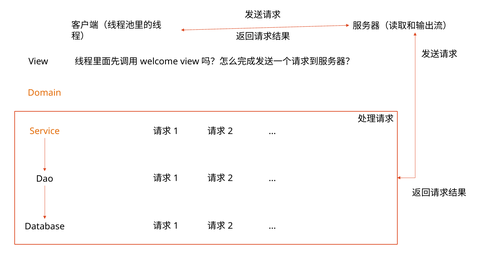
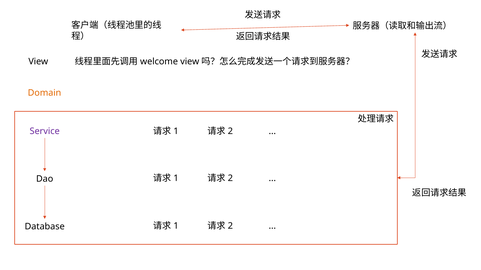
Service colour: orange -> purple
